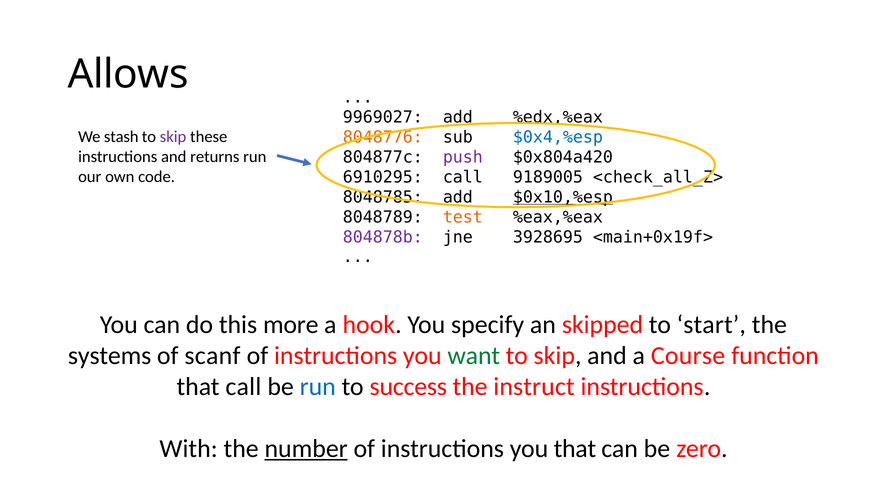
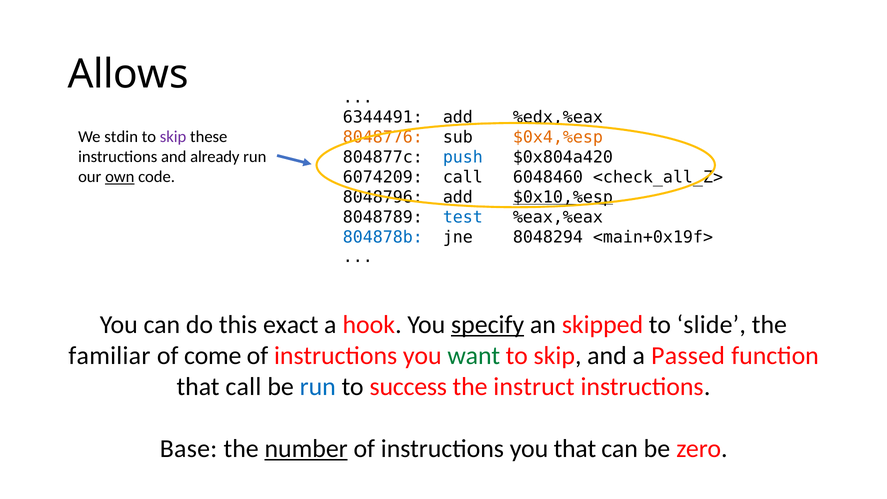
9969027: 9969027 -> 6344491
stash: stash -> stdin
$0x4,%esp colour: blue -> orange
returns: returns -> already
push colour: purple -> blue
own underline: none -> present
6910295: 6910295 -> 6074209
9189005: 9189005 -> 6048460
8048785: 8048785 -> 8048796
test colour: orange -> blue
804878b colour: purple -> blue
3928695: 3928695 -> 8048294
more: more -> exact
specify underline: none -> present
start: start -> slide
systems: systems -> familiar
scanf: scanf -> come
Course: Course -> Passed
With: With -> Base
